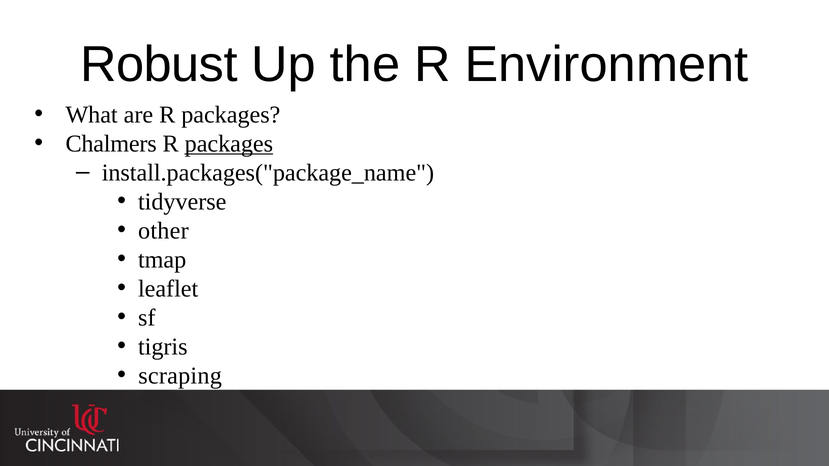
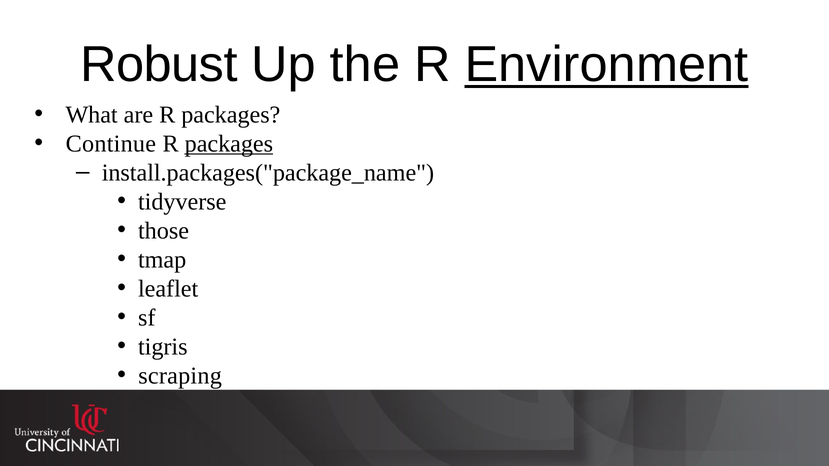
Environment underline: none -> present
Chalmers: Chalmers -> Continue
other: other -> those
